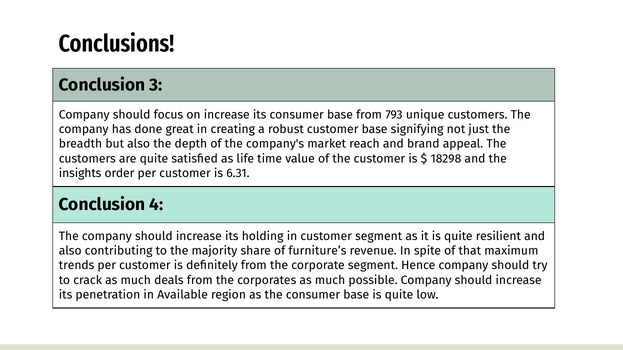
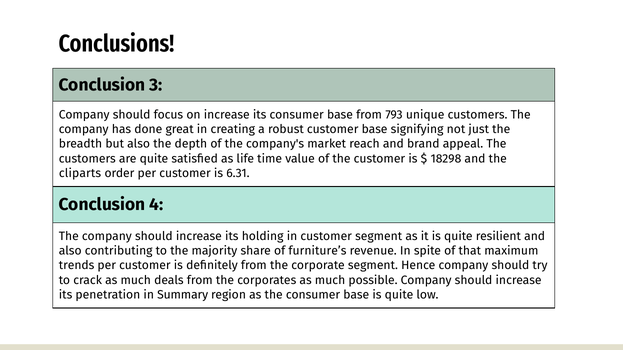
insights: insights -> cliparts
Available: Available -> Summary
